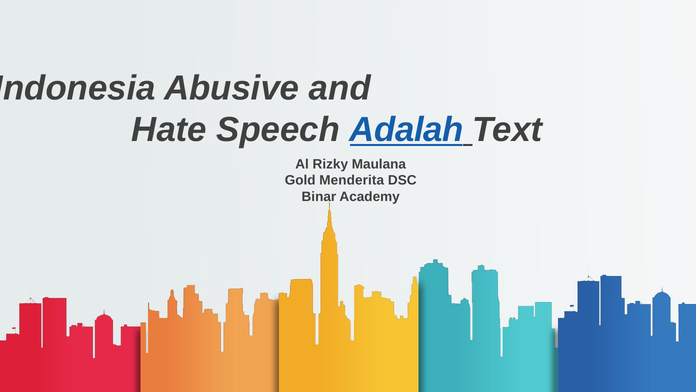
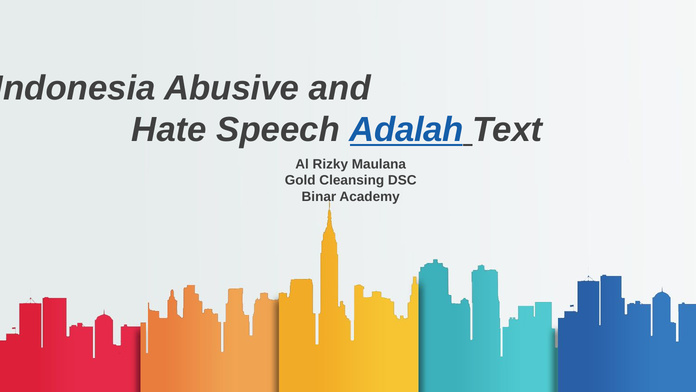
Menderita: Menderita -> Cleansing
